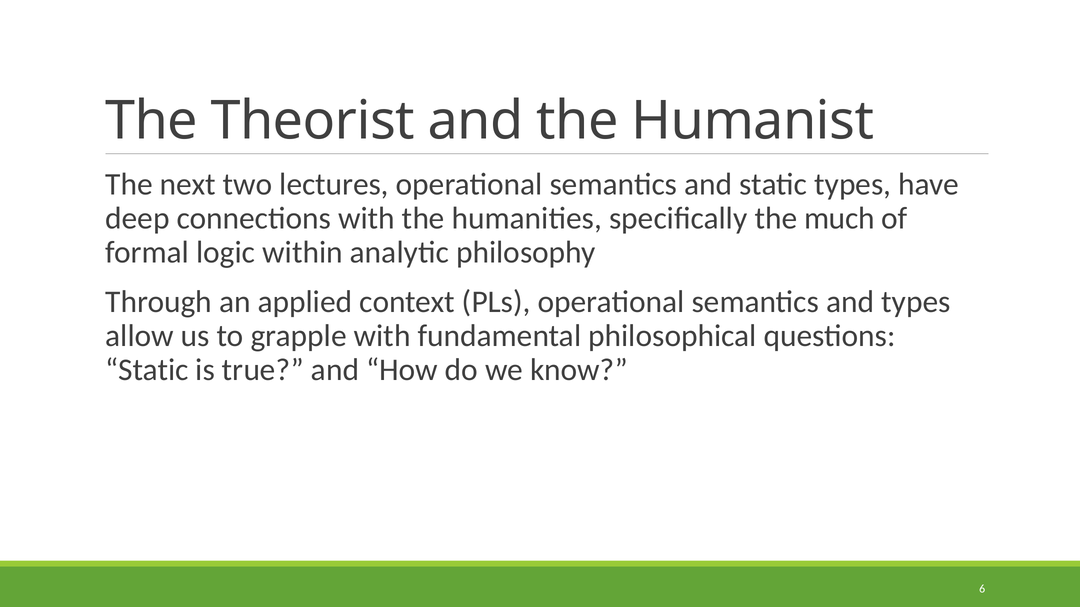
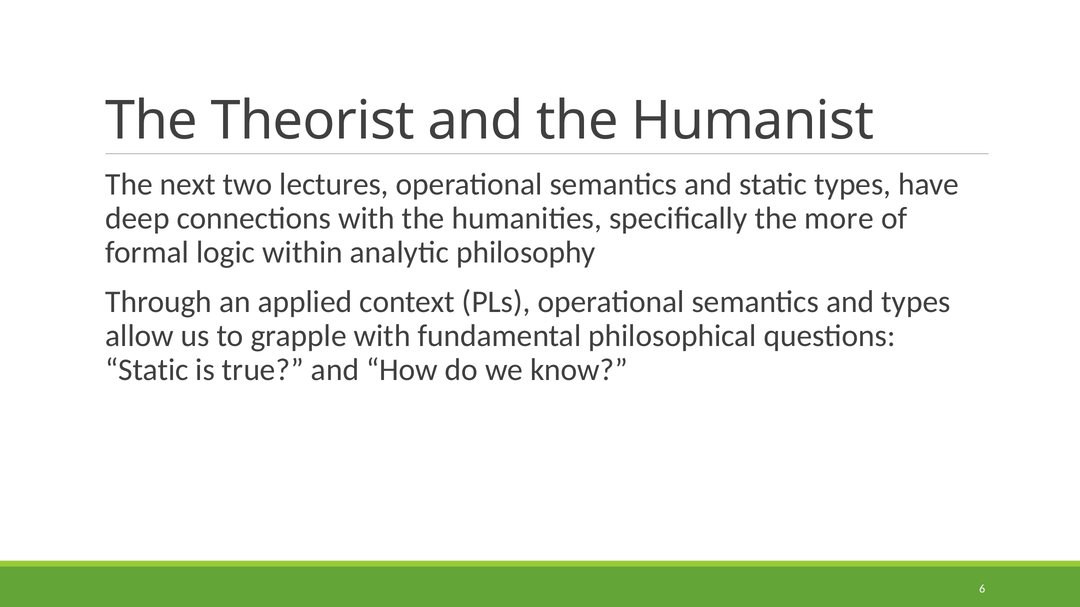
much: much -> more
